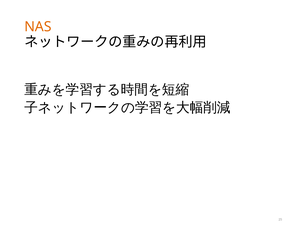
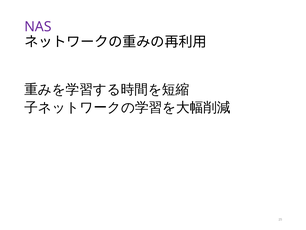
NAS colour: orange -> purple
